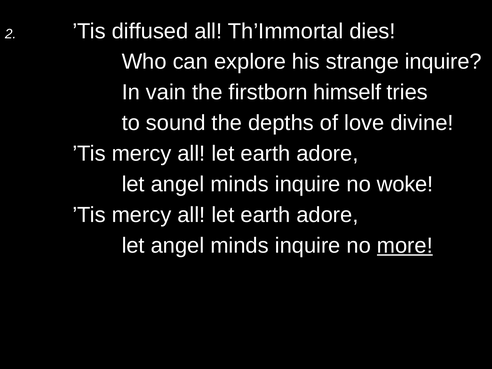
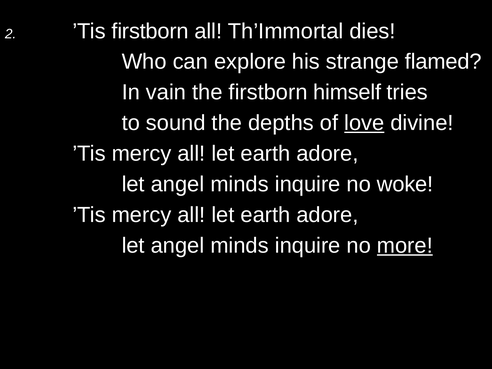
’Tis diffused: diffused -> firstborn
strange inquire: inquire -> flamed
love underline: none -> present
